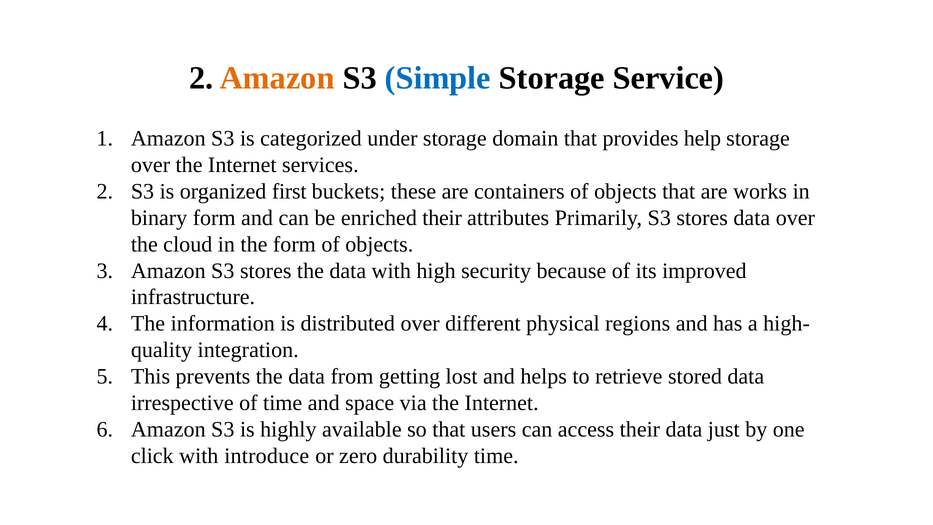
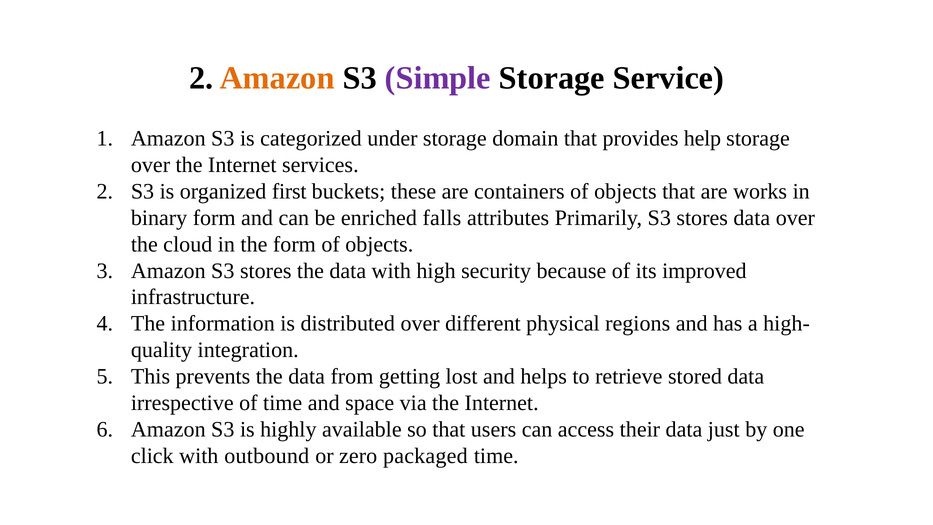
Simple colour: blue -> purple
enriched their: their -> falls
introduce: introduce -> outbound
durability: durability -> packaged
